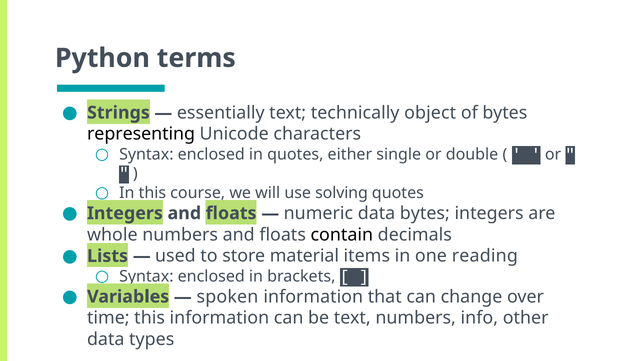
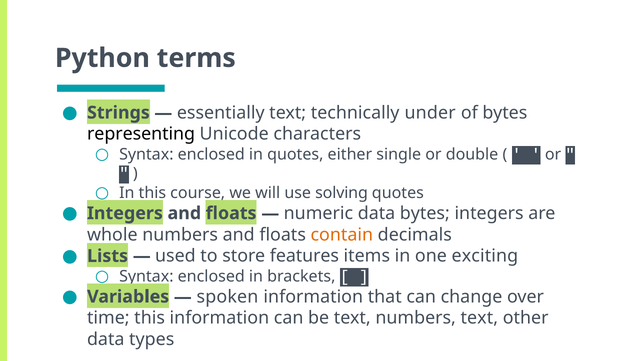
object: object -> under
contain colour: black -> orange
material: material -> features
reading: reading -> exciting
numbers info: info -> text
